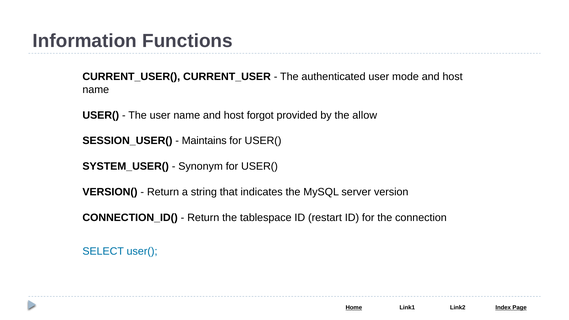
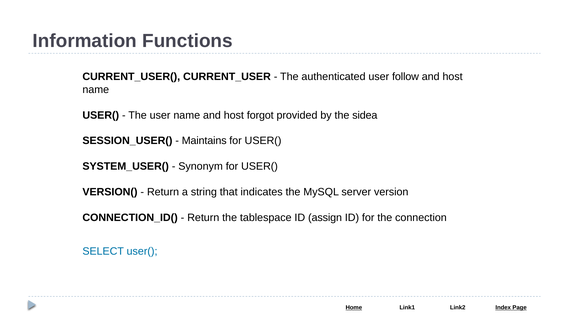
mode: mode -> follow
allow: allow -> sidea
restart: restart -> assign
